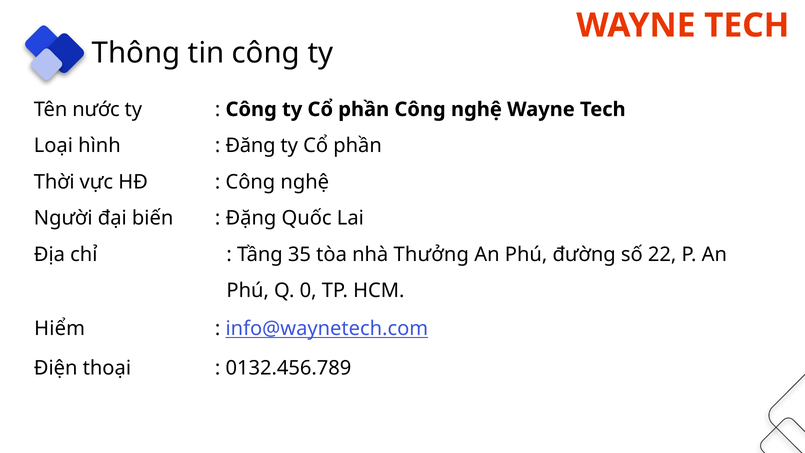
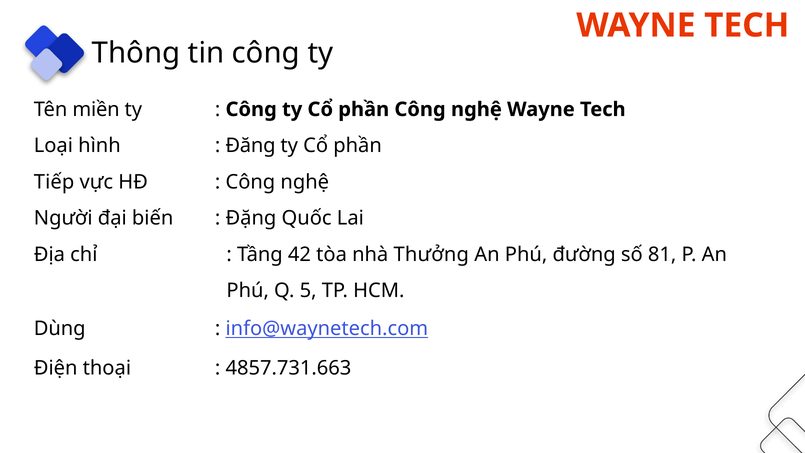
nước: nước -> miền
Thời: Thời -> Tiếp
35: 35 -> 42
22: 22 -> 81
0: 0 -> 5
Hiểm: Hiểm -> Dùng
0132.456.789: 0132.456.789 -> 4857.731.663
